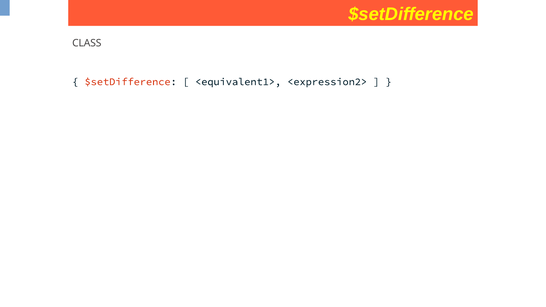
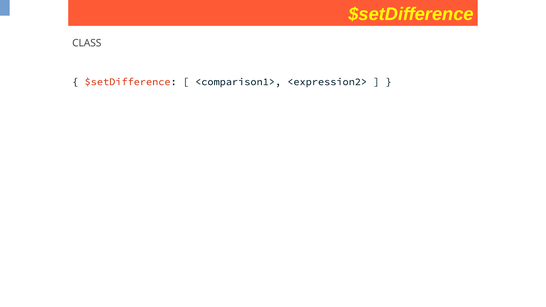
<equivalent1>: <equivalent1> -> <comparison1>
